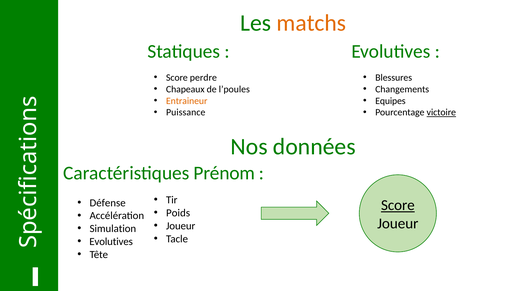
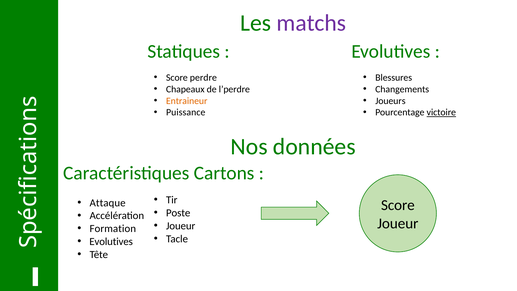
matchs colour: orange -> purple
l’poules: l’poules -> l’perdre
Equipes: Equipes -> Joueurs
Prénom: Prénom -> Cartons
Défense: Défense -> Attaque
Score at (398, 205) underline: present -> none
Poids: Poids -> Poste
Simulation: Simulation -> Formation
